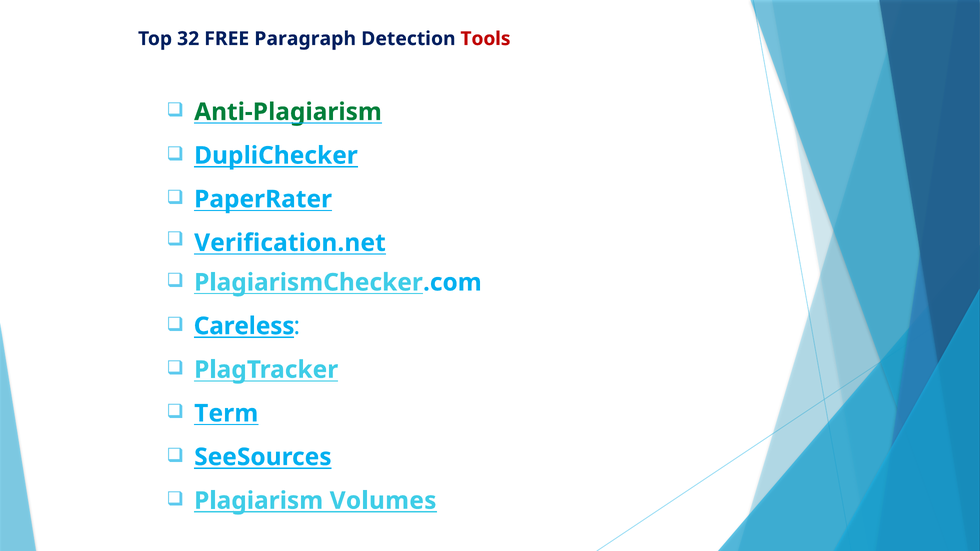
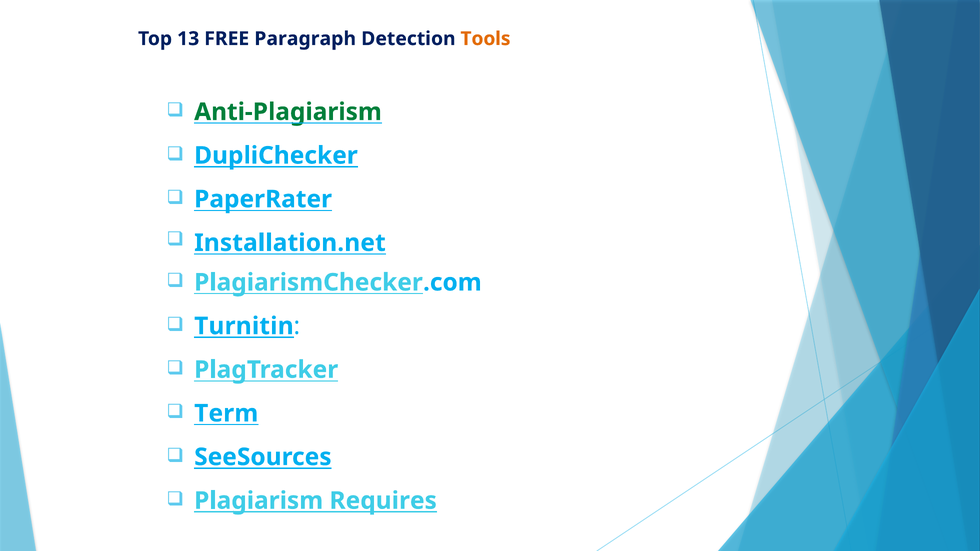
32: 32 -> 13
Tools colour: red -> orange
Verification.net: Verification.net -> Installation.net
Careless: Careless -> Turnitin
Volumes: Volumes -> Requires
